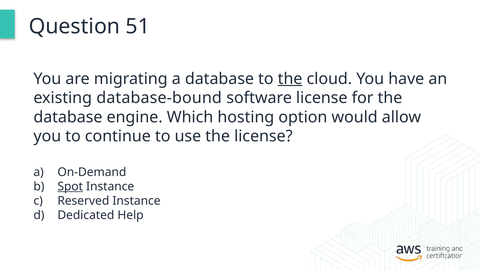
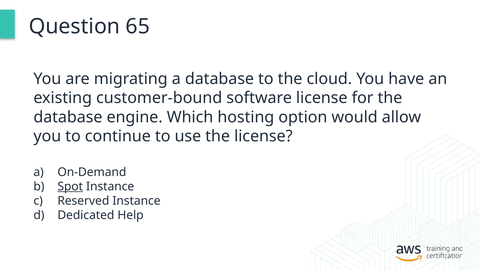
51: 51 -> 65
the at (290, 79) underline: present -> none
database-bound: database-bound -> customer-bound
